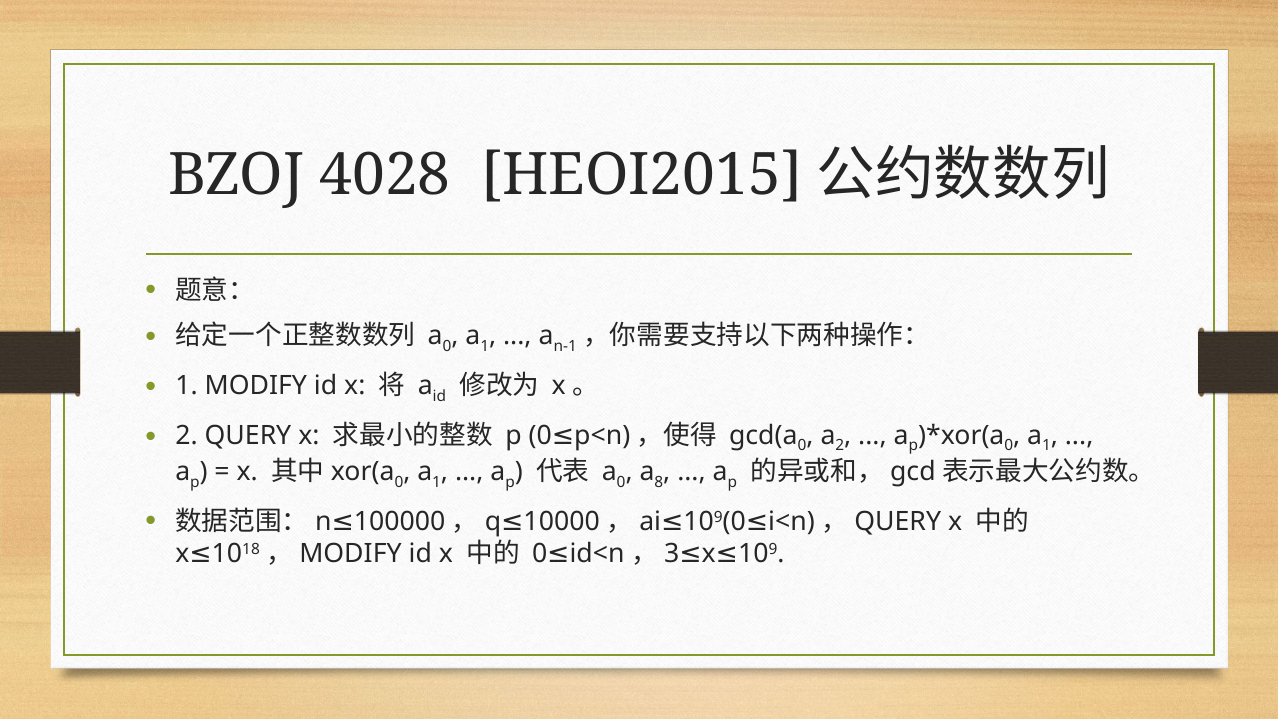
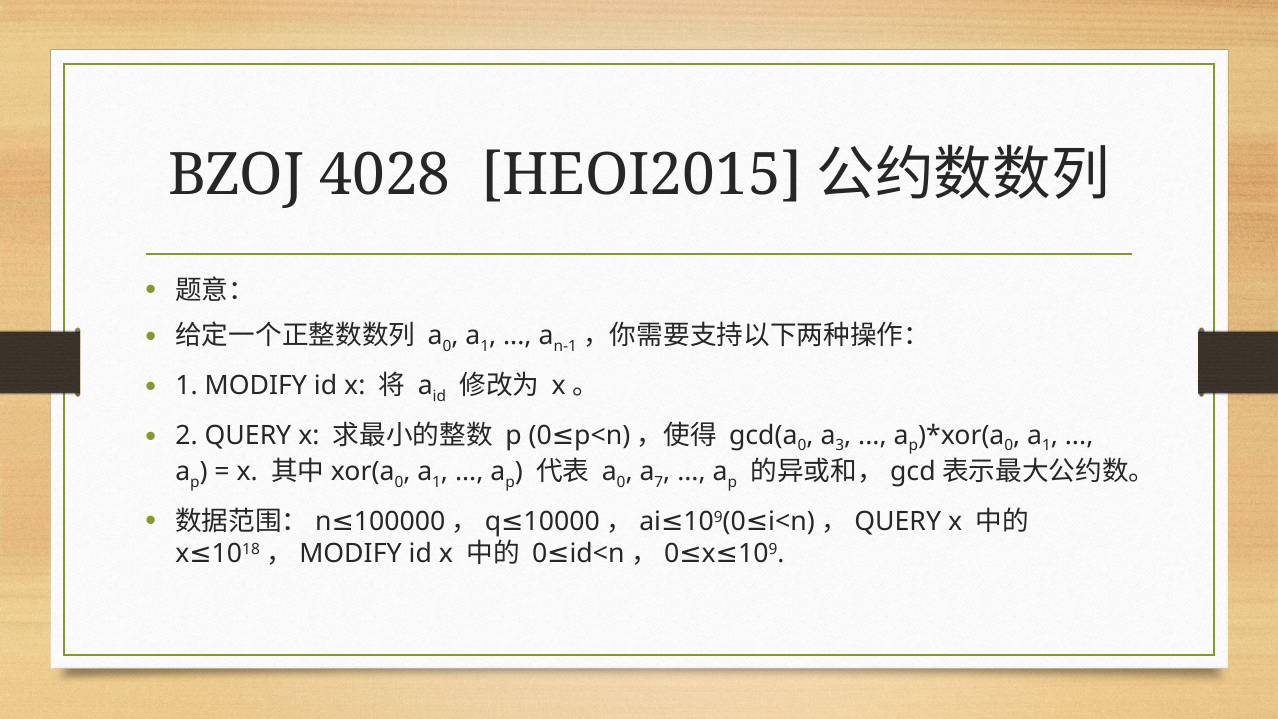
2 at (840, 446): 2 -> 3
8: 8 -> 7
3 at (672, 553): 3 -> 0
